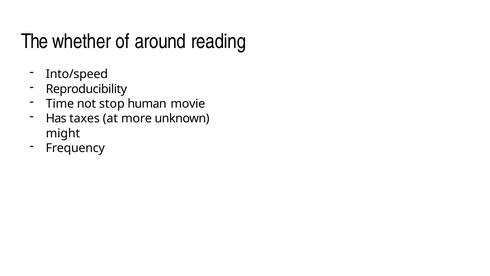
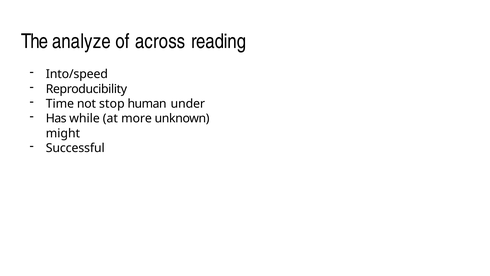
whether: whether -> analyze
around: around -> across
movie: movie -> under
taxes: taxes -> while
Frequency: Frequency -> Successful
